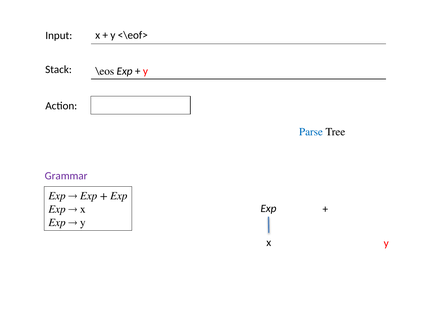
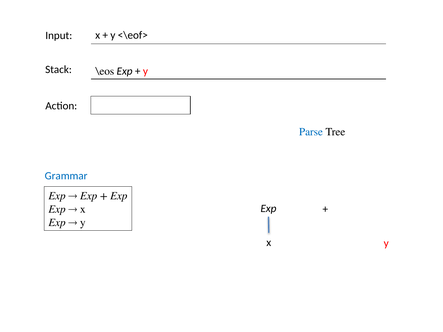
Grammar colour: purple -> blue
